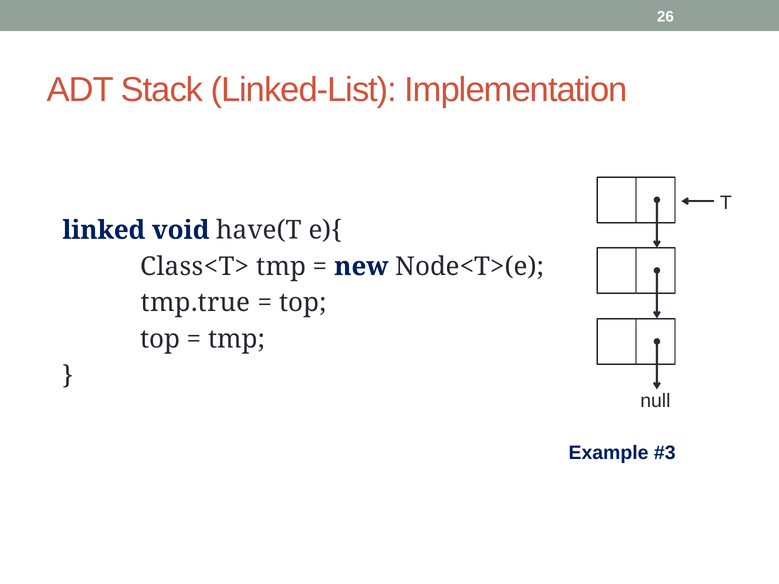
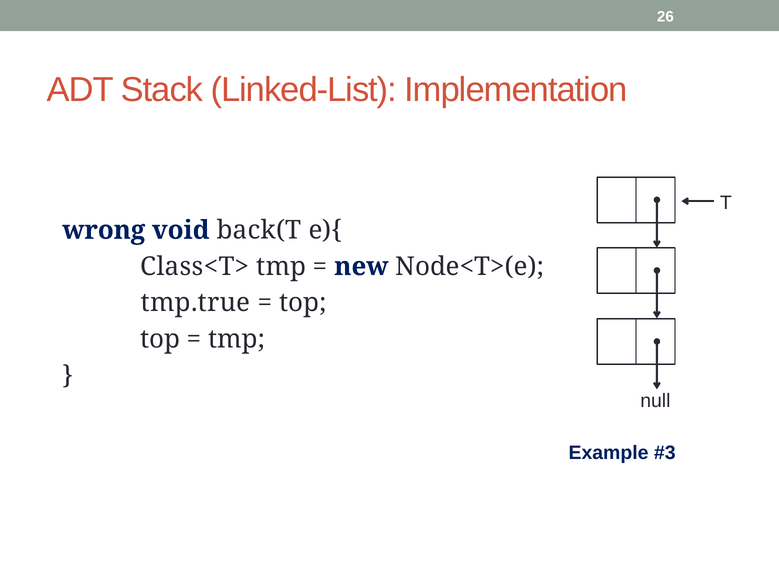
linked: linked -> wrong
have(T: have(T -> back(T
